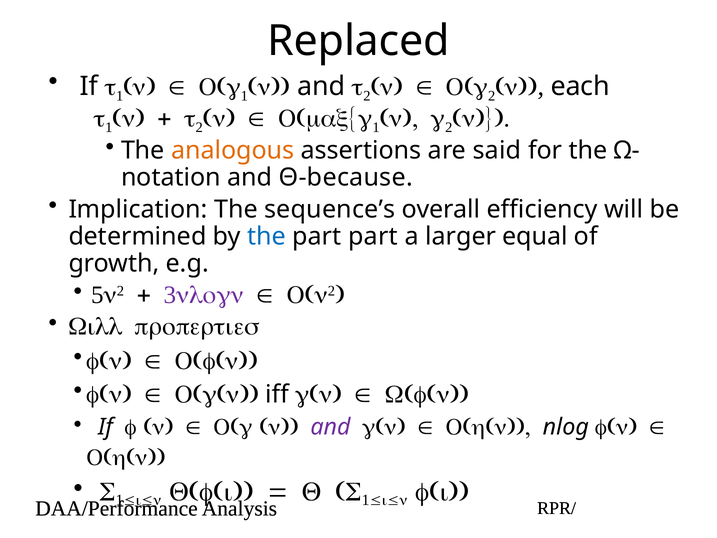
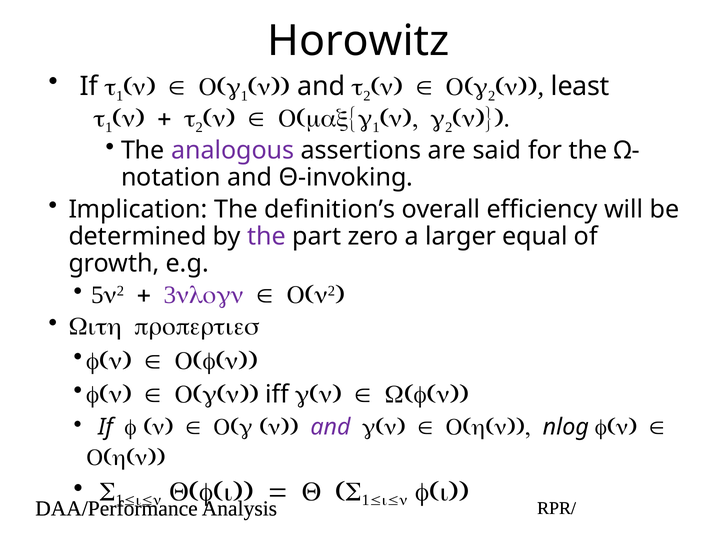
Replaced: Replaced -> Horowitz
each: each -> least
analogous colour: orange -> purple
Θ-because: Θ-because -> Θ-invoking
sequence’s: sequence’s -> definition’s
the at (266, 236) colour: blue -> purple
part part: part -> zero
Will at (96, 327): Will -> With
